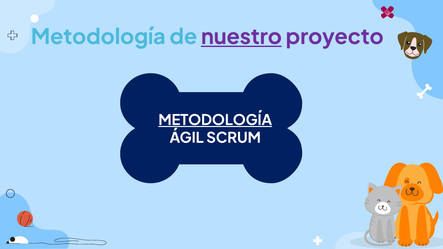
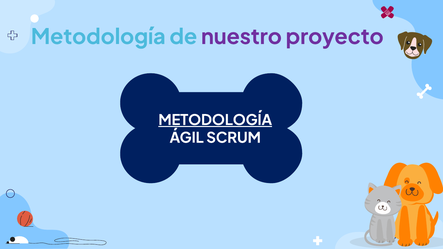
nuestro underline: present -> none
